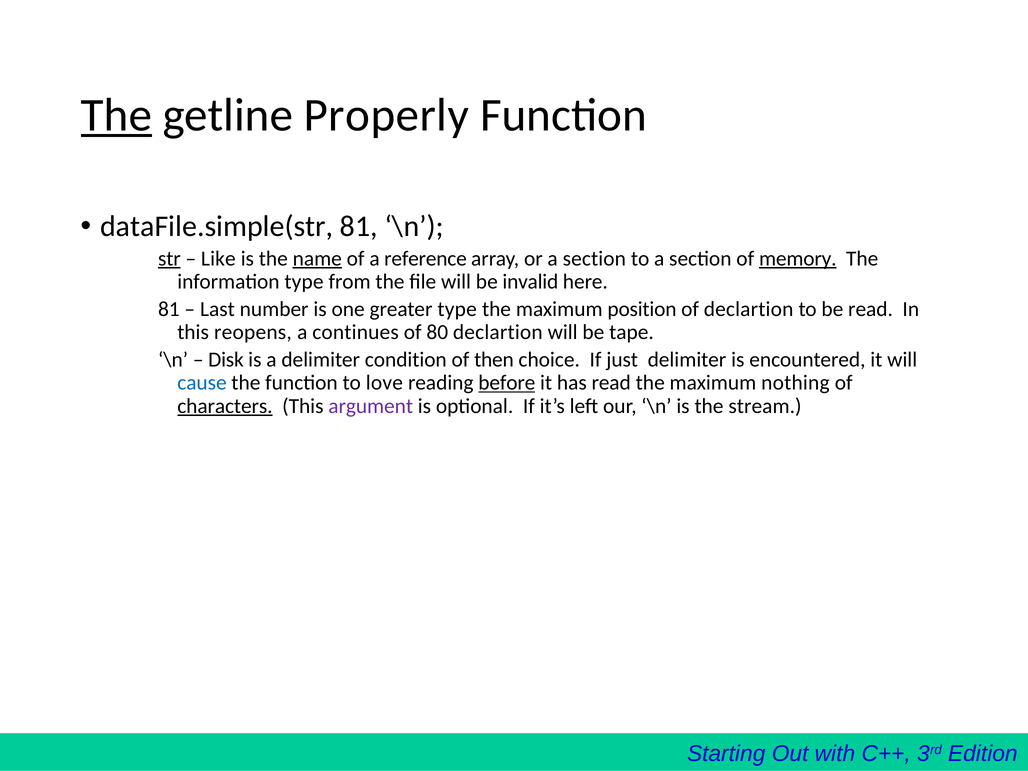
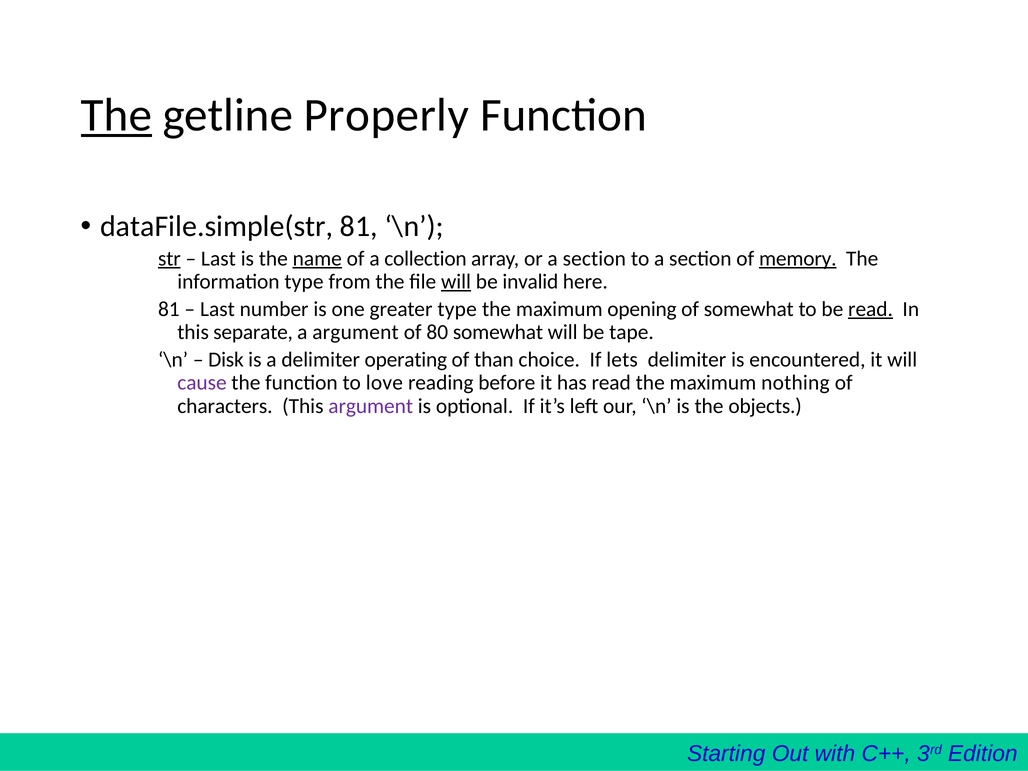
Like at (218, 258): Like -> Last
reference: reference -> collection
will at (456, 282) underline: none -> present
position: position -> opening
of declartion: declartion -> somewhat
read at (871, 309) underline: none -> present
reopens: reopens -> separate
a continues: continues -> argument
80 declartion: declartion -> somewhat
condition: condition -> operating
then: then -> than
just: just -> lets
cause colour: blue -> purple
before underline: present -> none
characters underline: present -> none
stream: stream -> objects
